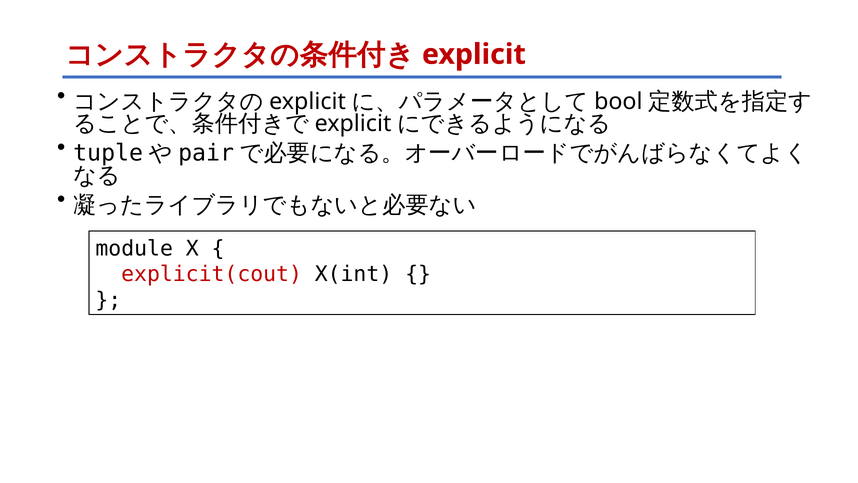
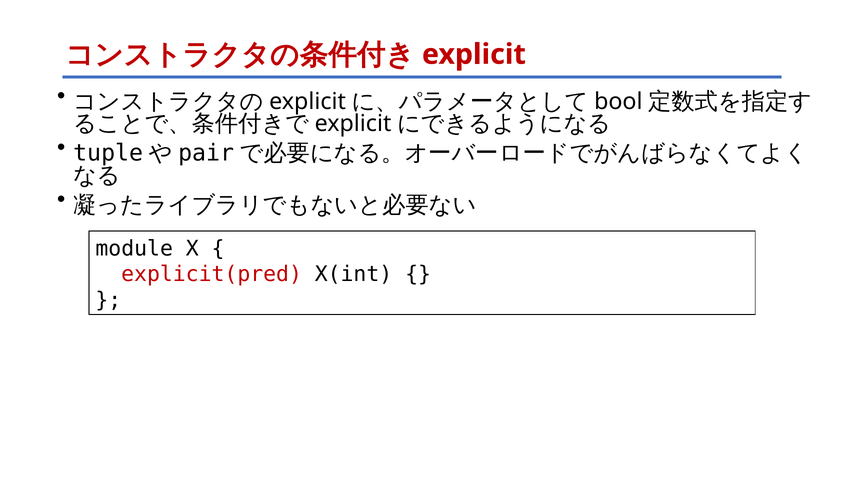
explicit(cout: explicit(cout -> explicit(pred
